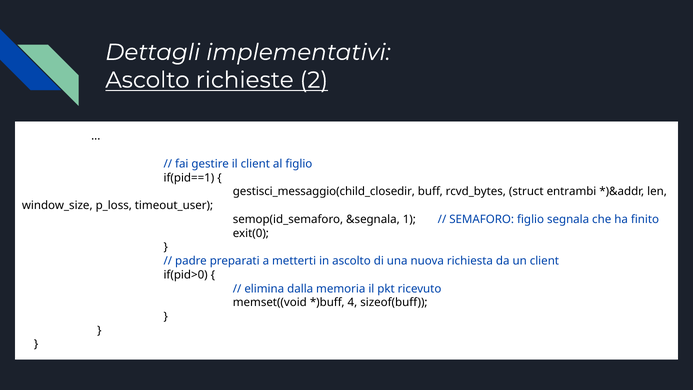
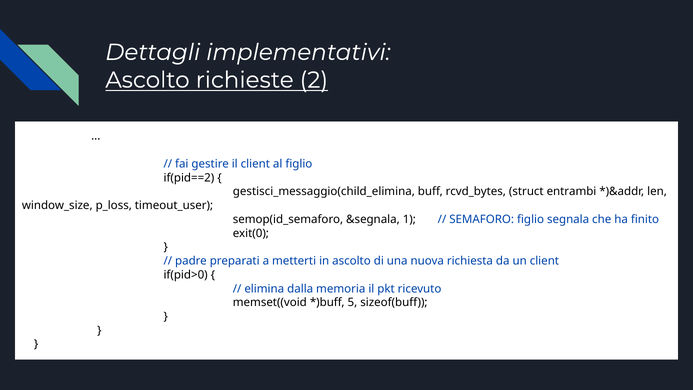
if(pid==1: if(pid==1 -> if(pid==2
gestisci_messaggio(child_closedir: gestisci_messaggio(child_closedir -> gestisci_messaggio(child_elimina
4: 4 -> 5
